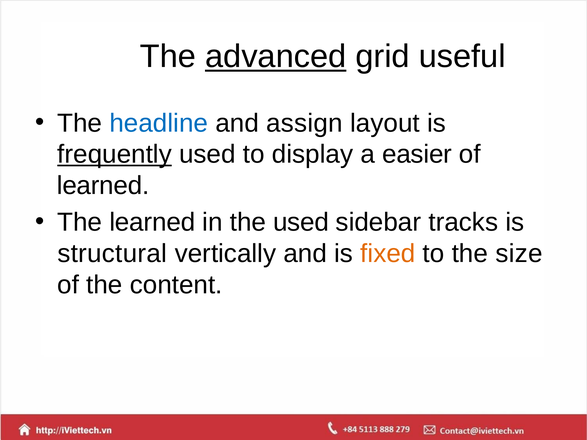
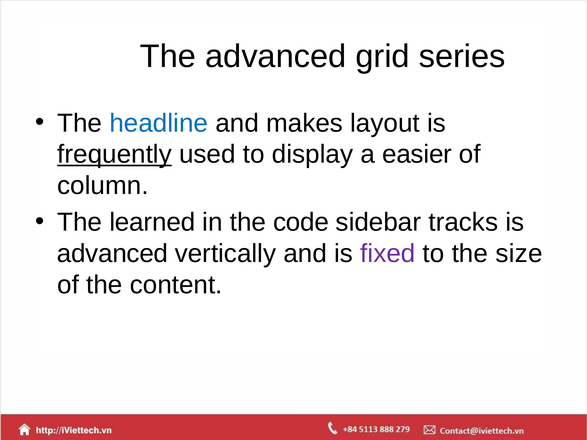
advanced at (276, 57) underline: present -> none
useful: useful -> series
assign: assign -> makes
learned at (103, 186): learned -> column
the used: used -> code
structural at (112, 254): structural -> advanced
fixed colour: orange -> purple
